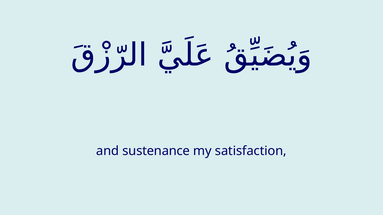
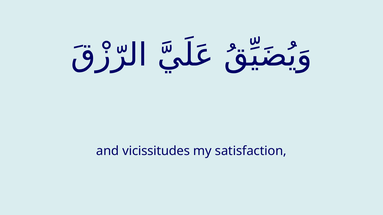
sustenance: sustenance -> vicissitudes
